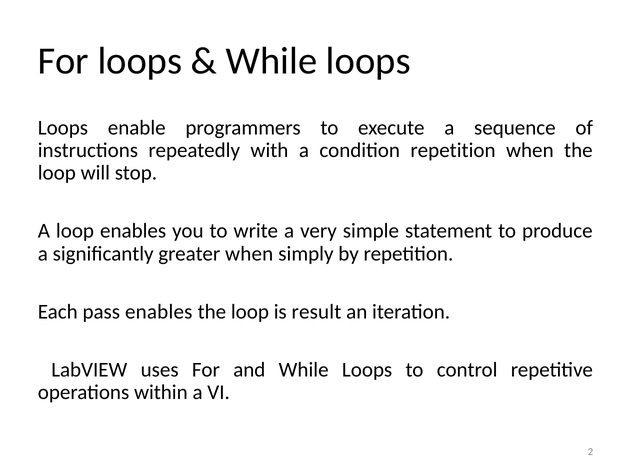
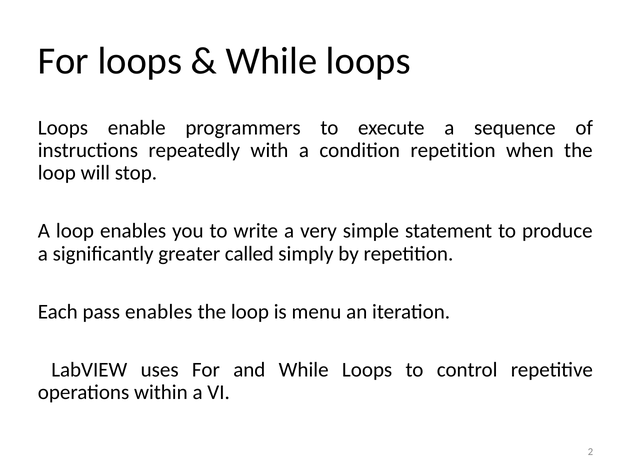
greater when: when -> called
result: result -> menu
